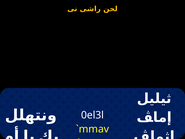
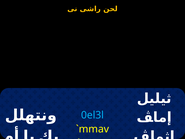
0el3l colour: white -> light blue
